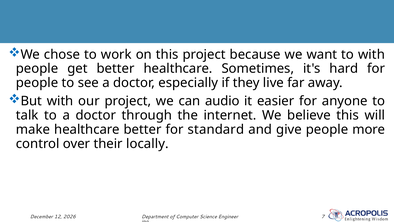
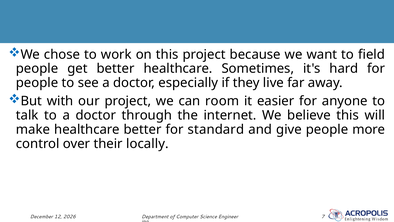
to with: with -> field
audio: audio -> room
